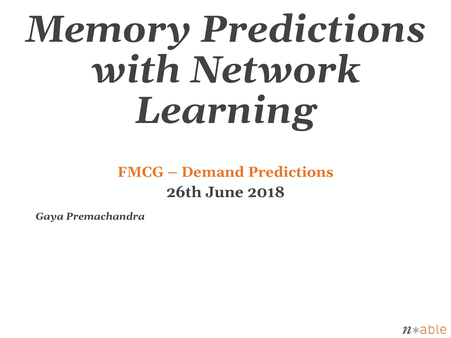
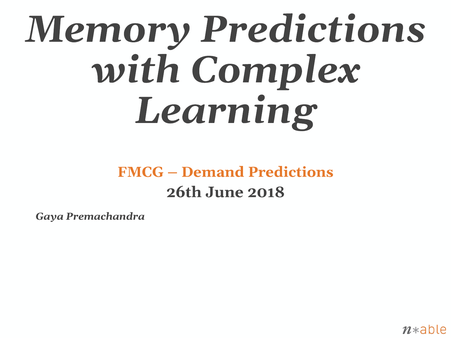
Network: Network -> Complex
